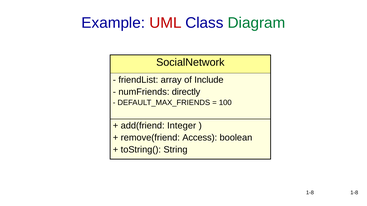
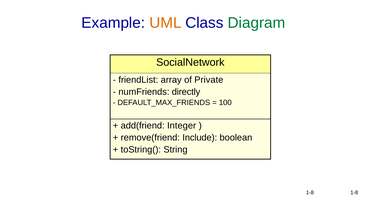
UML colour: red -> orange
Include: Include -> Private
Access: Access -> Include
